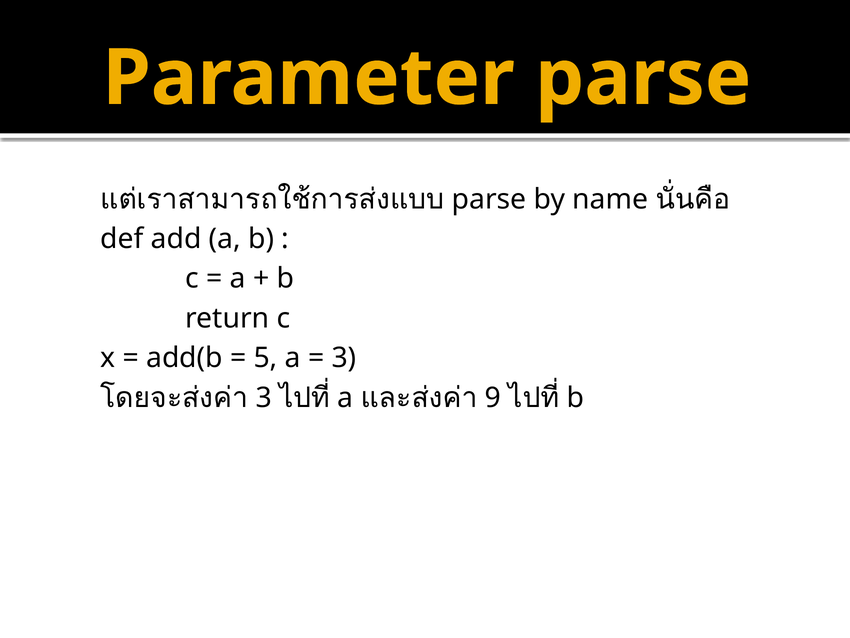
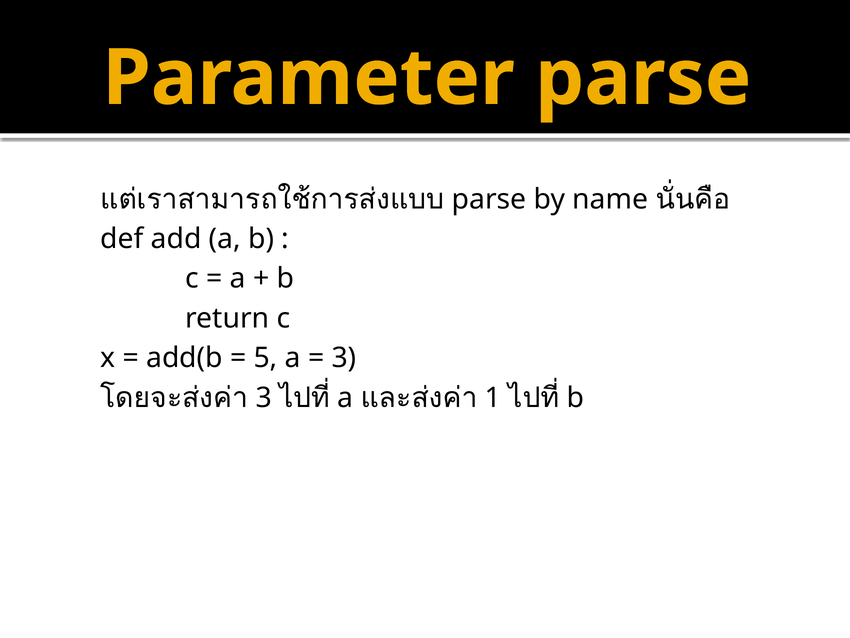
9: 9 -> 1
